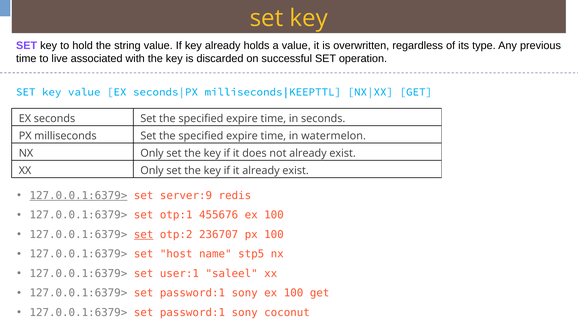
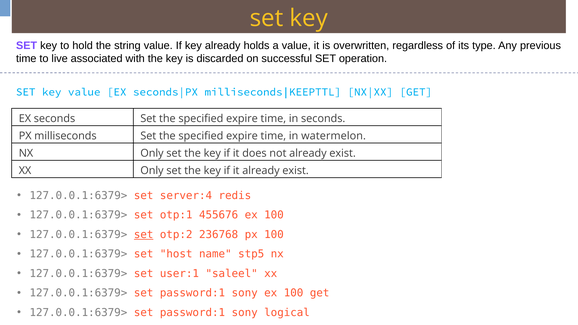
127.0.0.1:6379> at (78, 196) underline: present -> none
server:9: server:9 -> server:4
236707: 236707 -> 236768
coconut: coconut -> logical
